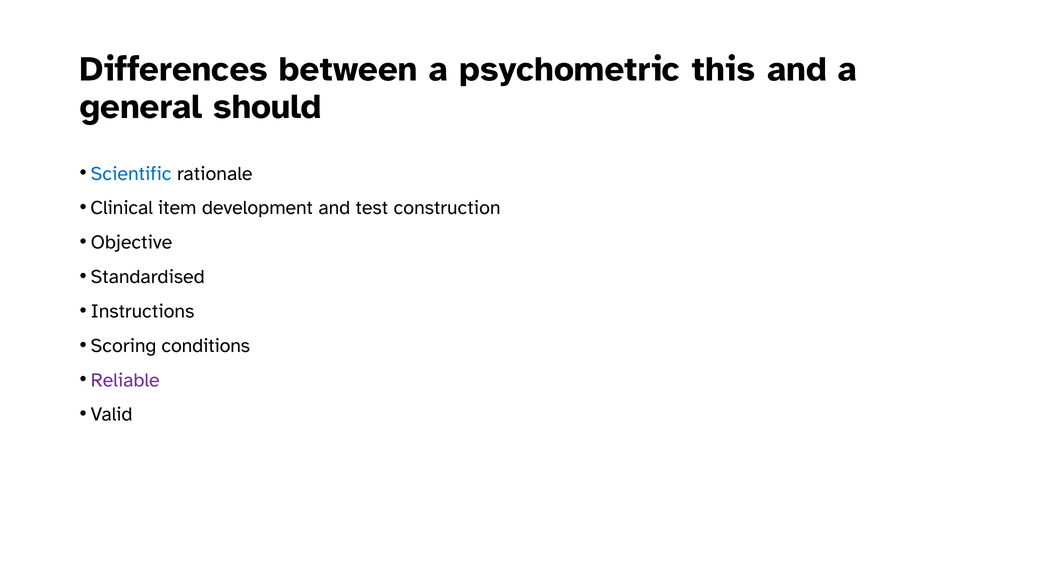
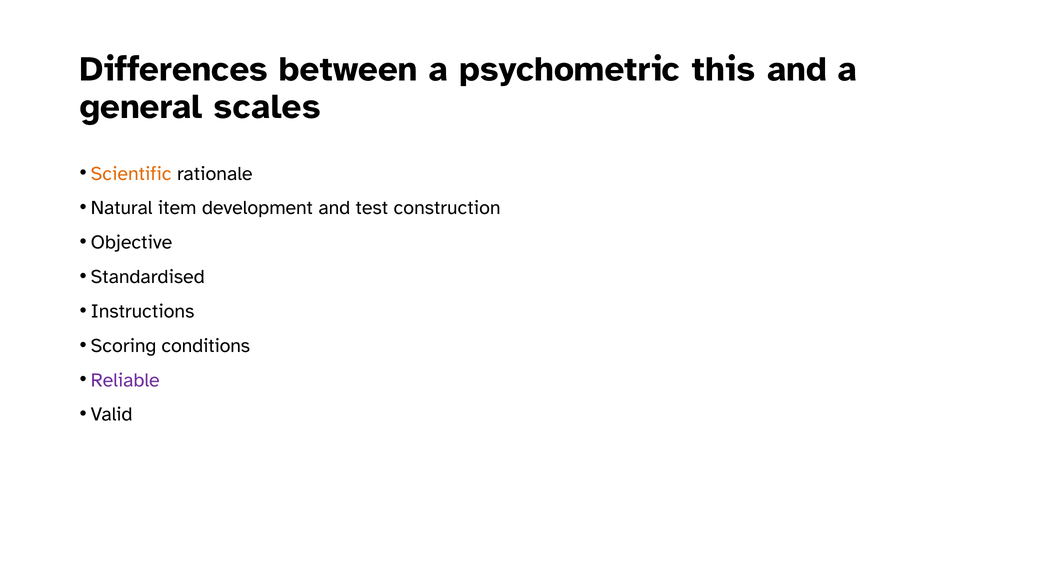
should: should -> scales
Scientific colour: blue -> orange
Clinical: Clinical -> Natural
